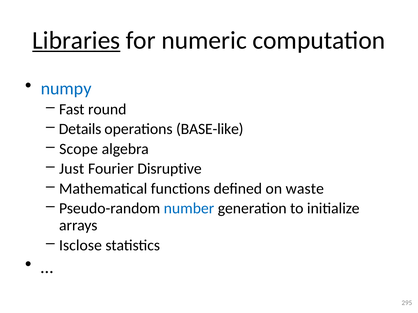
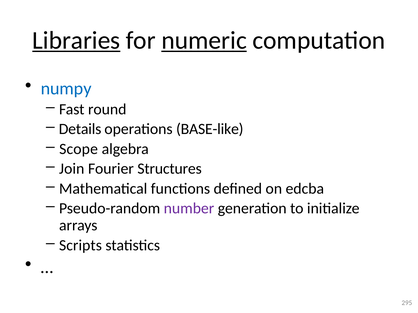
numeric underline: none -> present
Just: Just -> Join
Disruptive: Disruptive -> Structures
waste: waste -> edcba
number colour: blue -> purple
Isclose: Isclose -> Scripts
